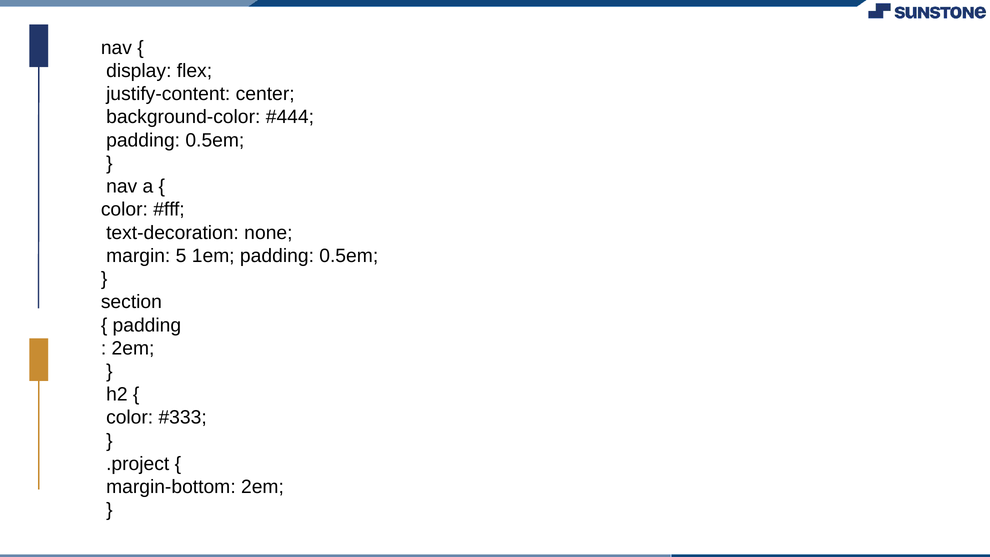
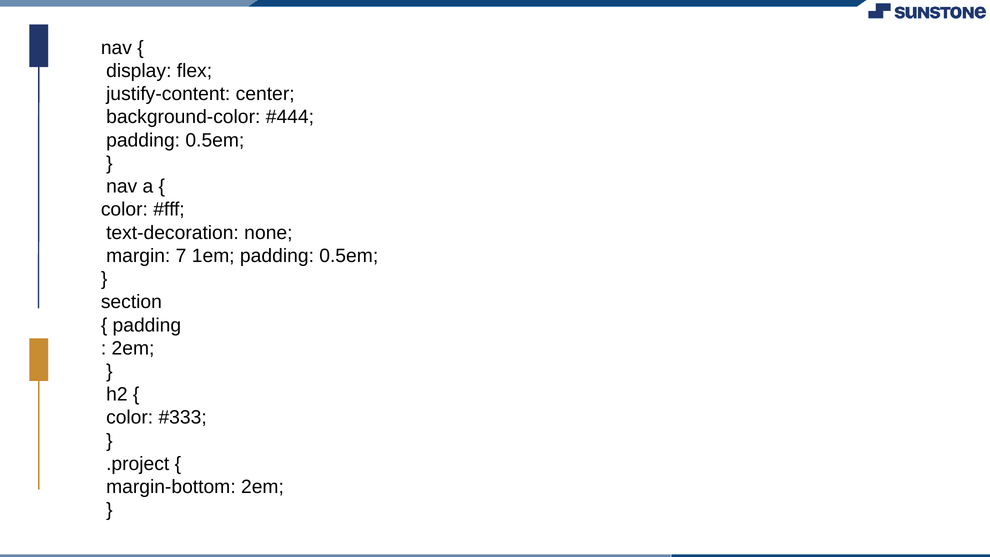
5: 5 -> 7
